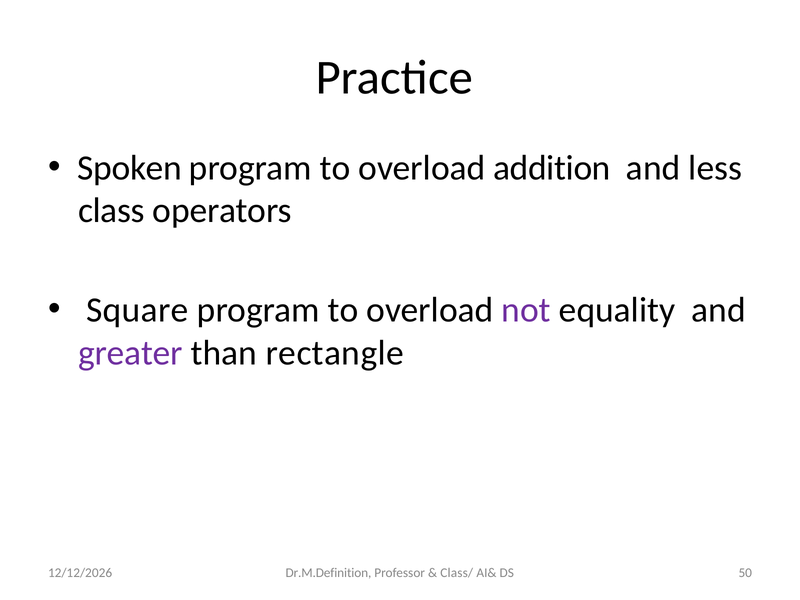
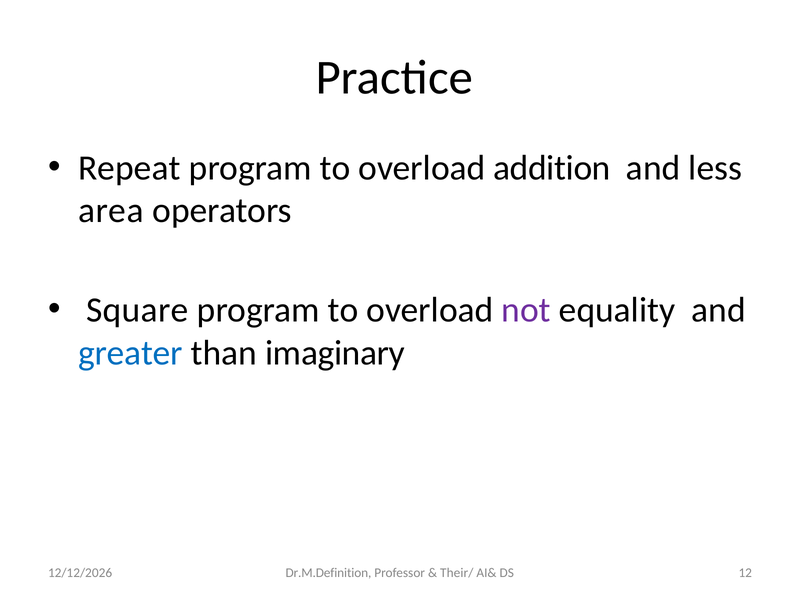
Spoken: Spoken -> Repeat
class: class -> area
greater colour: purple -> blue
rectangle: rectangle -> imaginary
Class/: Class/ -> Their/
50: 50 -> 12
